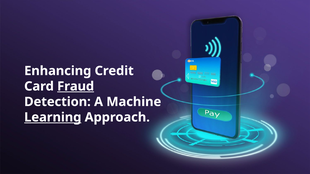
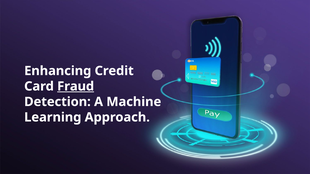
Learning underline: present -> none
